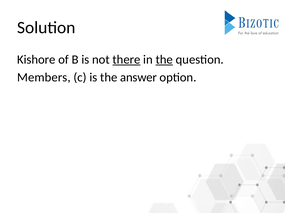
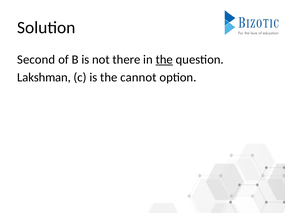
Kishore: Kishore -> Second
there underline: present -> none
Members: Members -> Lakshman
answer: answer -> cannot
